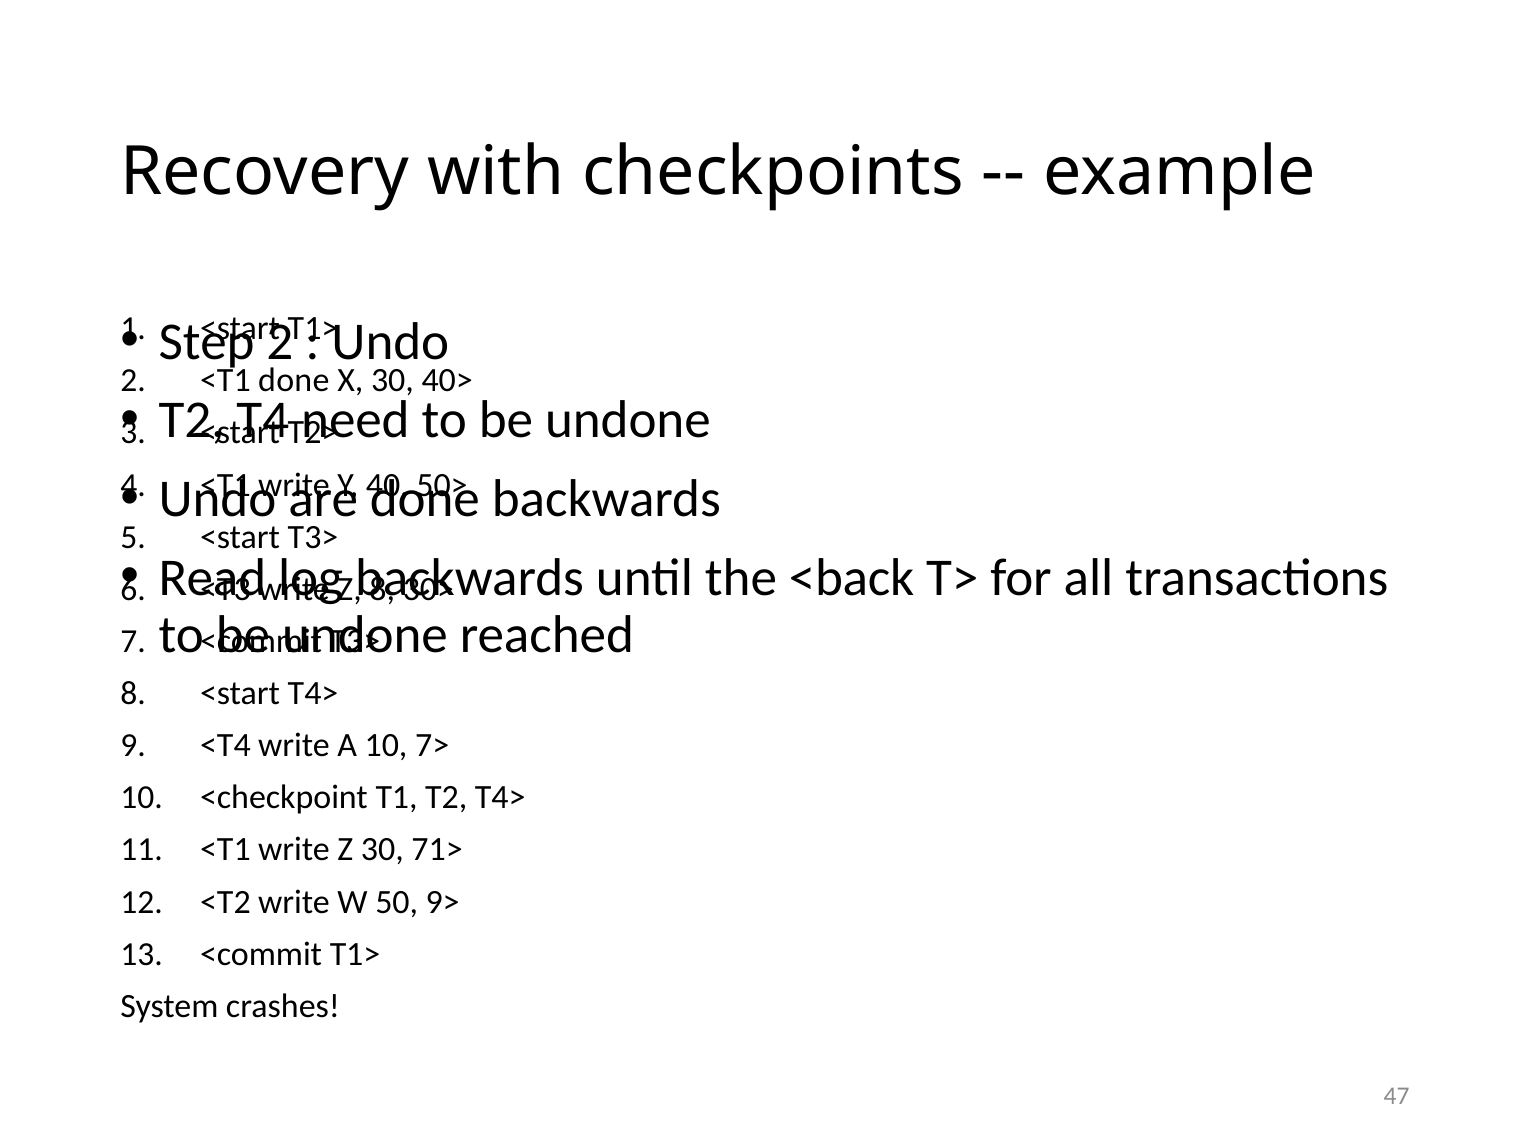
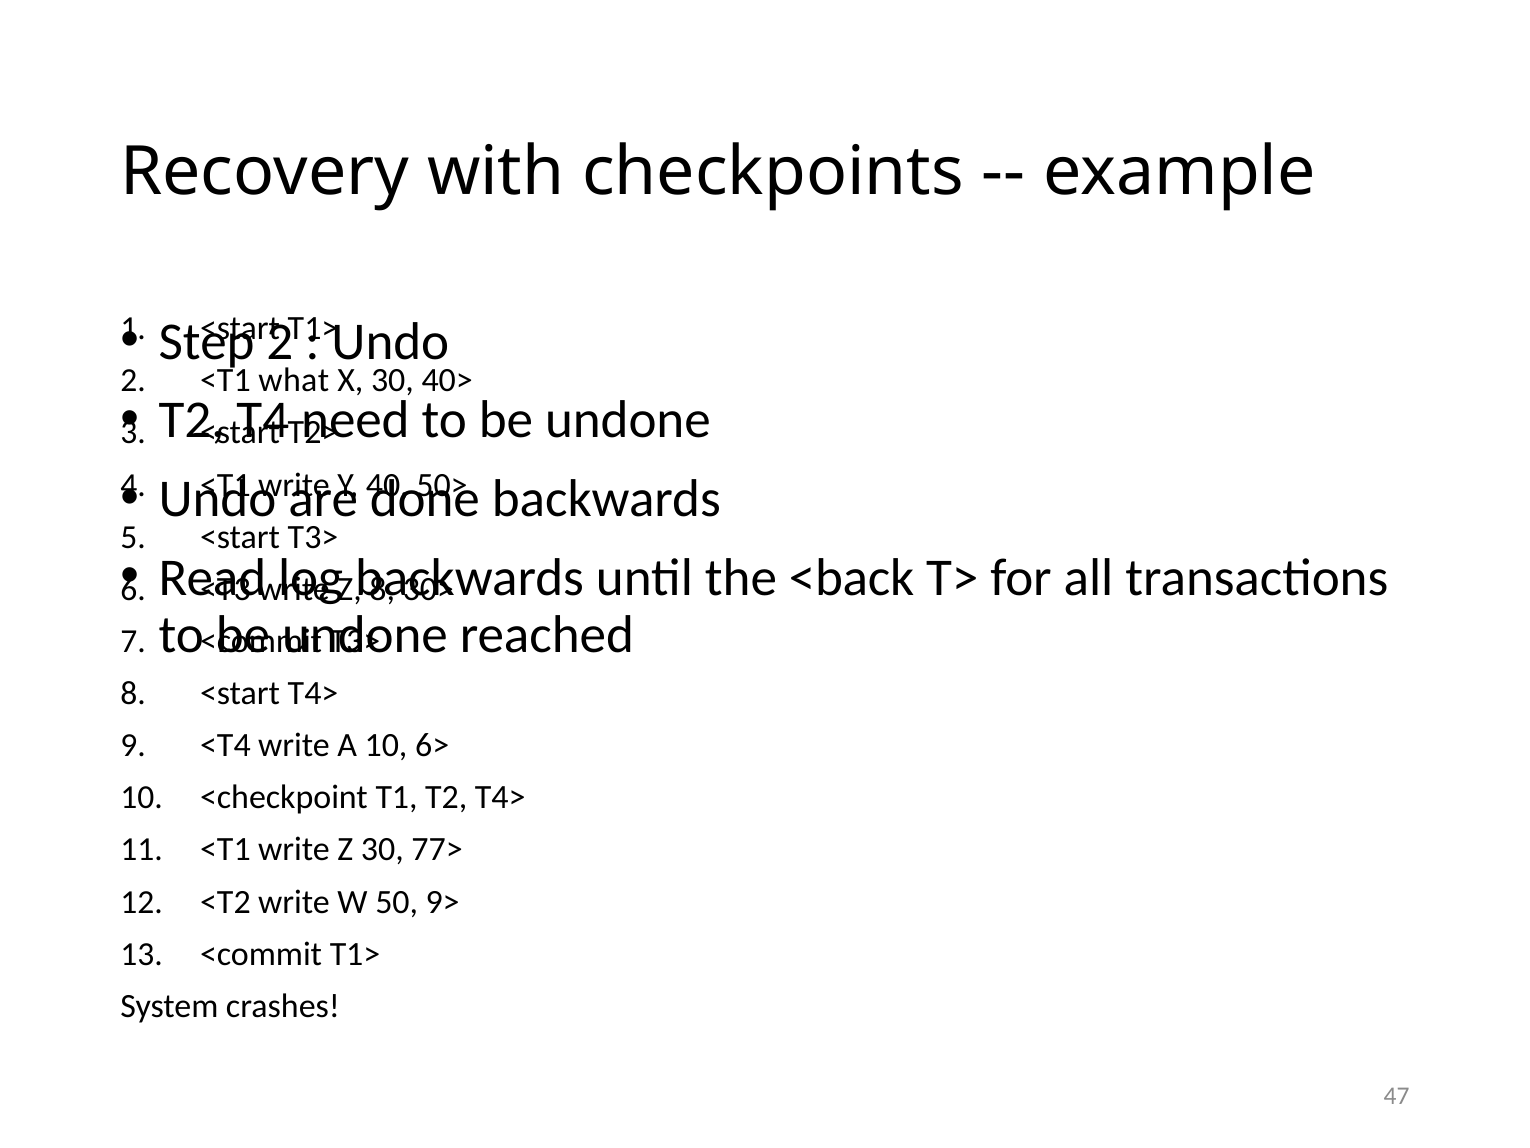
<T1 done: done -> what
7>: 7> -> 6>
71>: 71> -> 77>
